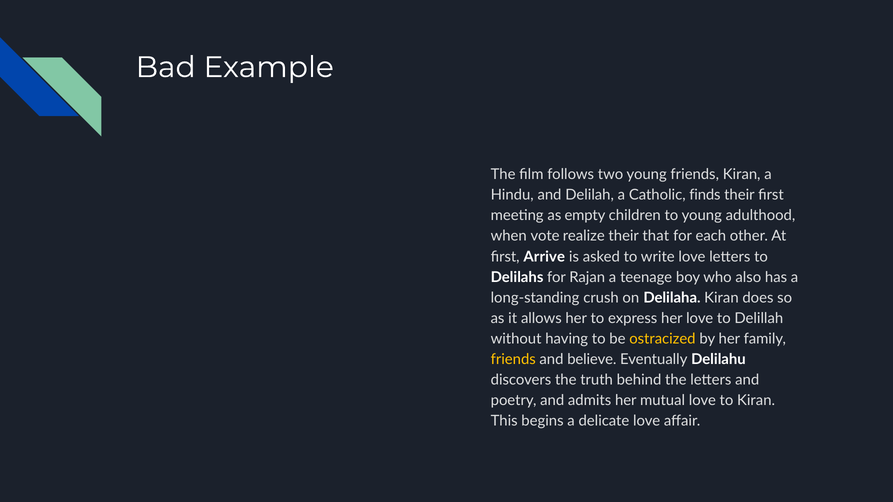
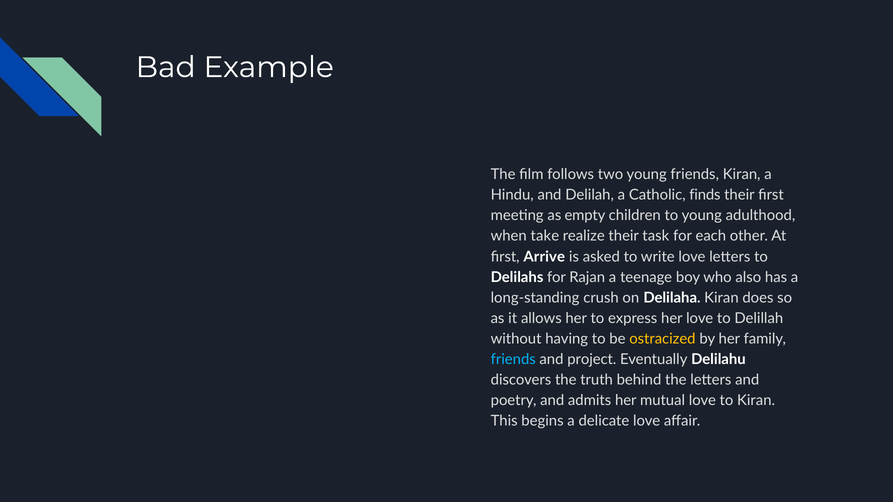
vote: vote -> take
that: that -> task
friends at (513, 359) colour: yellow -> light blue
believe: believe -> project
